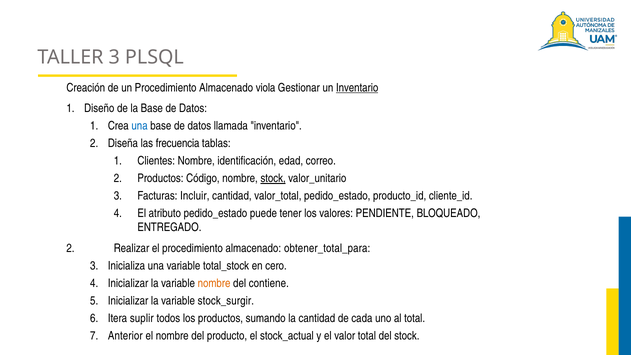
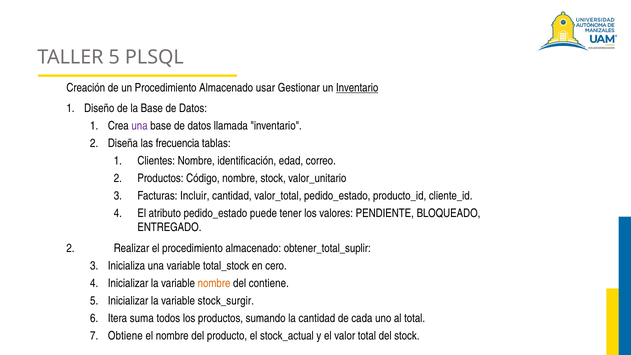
TALLER 3: 3 -> 5
viola: viola -> usar
una at (140, 126) colour: blue -> purple
stock at (273, 178) underline: present -> none
obtener_total_para: obtener_total_para -> obtener_total_suplir
suplir: suplir -> suma
Anterior: Anterior -> Obtiene
